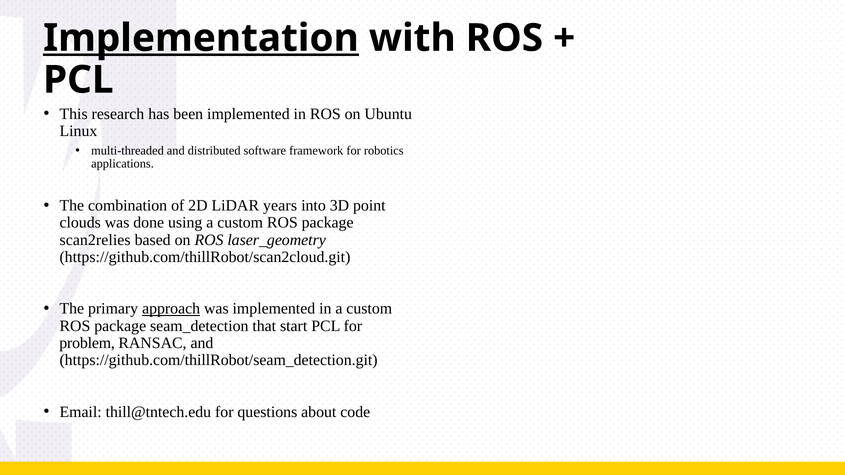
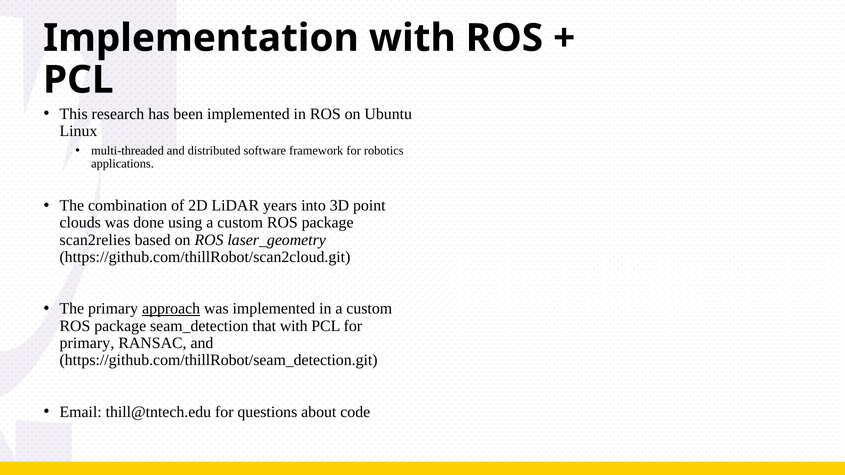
Implementation underline: present -> none
that start: start -> with
problem at (87, 343): problem -> primary
